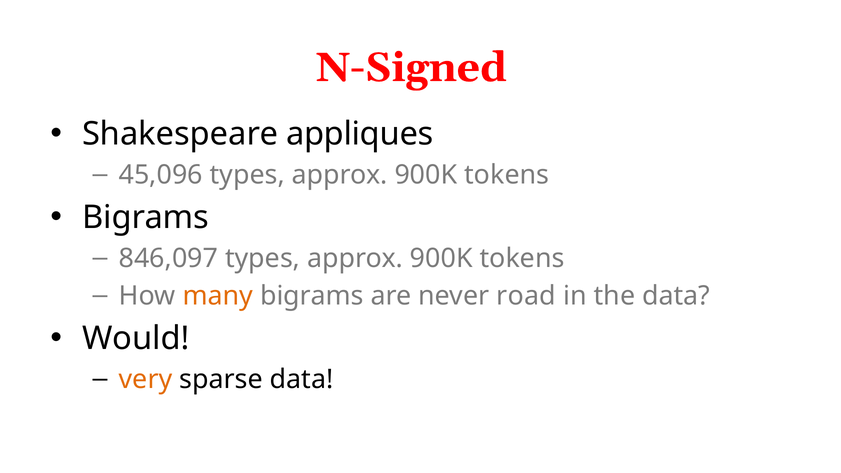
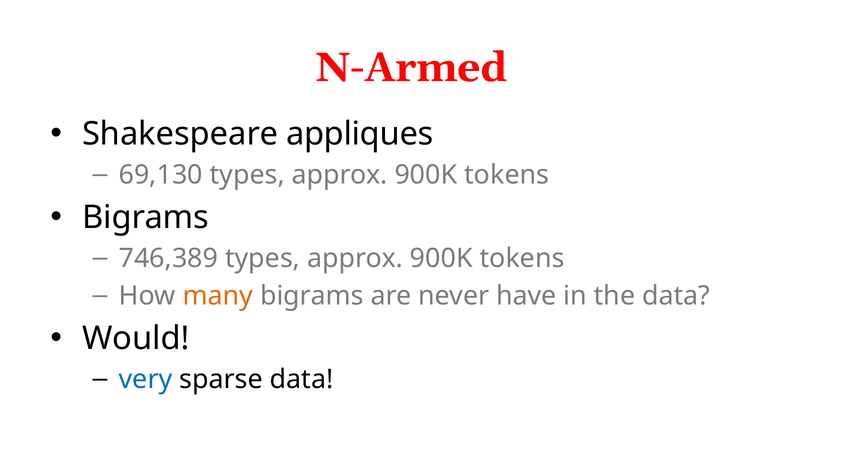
N-Signed: N-Signed -> N-Armed
45,096: 45,096 -> 69,130
846,097: 846,097 -> 746,389
road: road -> have
very colour: orange -> blue
